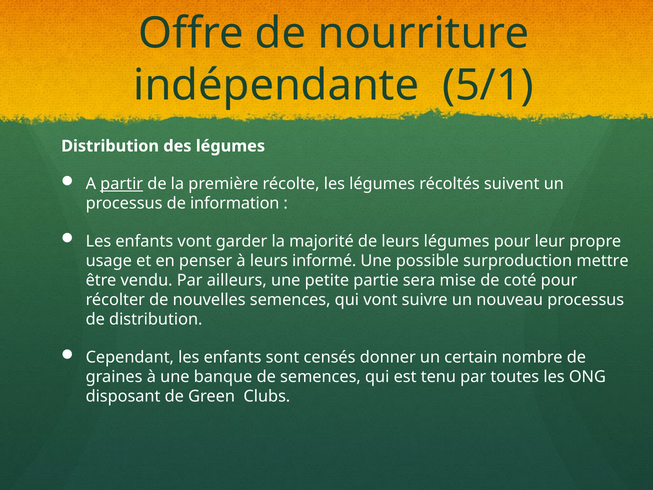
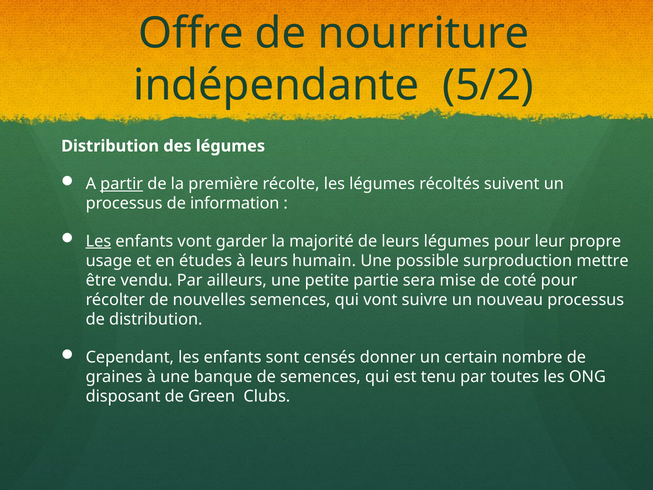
5/1: 5/1 -> 5/2
Les at (98, 241) underline: none -> present
penser: penser -> études
informé: informé -> humain
